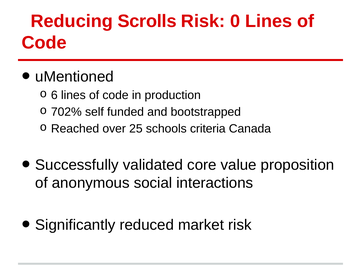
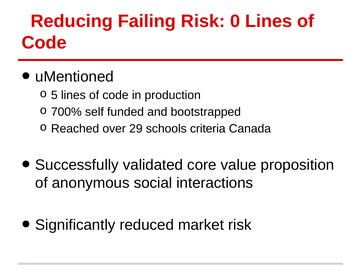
Scrolls: Scrolls -> Failing
6: 6 -> 5
702%: 702% -> 700%
25: 25 -> 29
